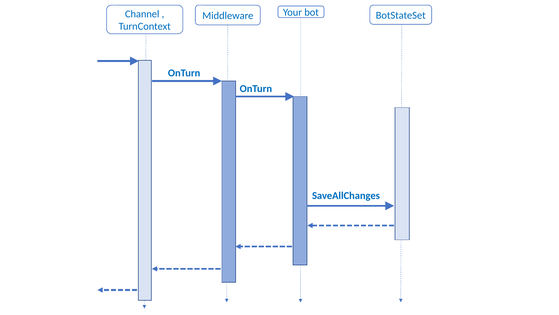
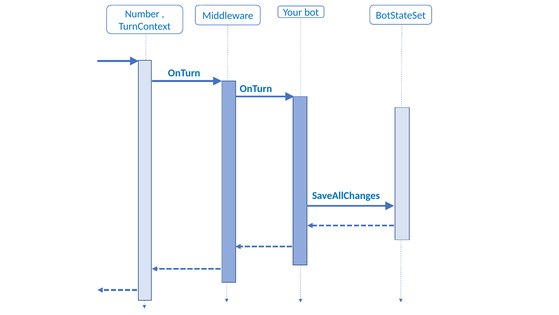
Channel: Channel -> Number
